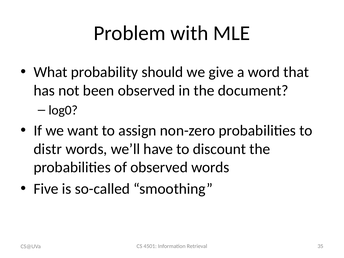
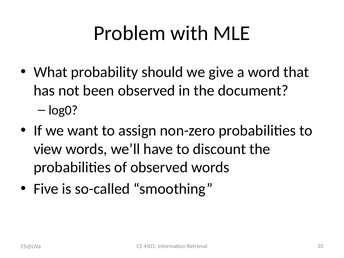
distr: distr -> view
